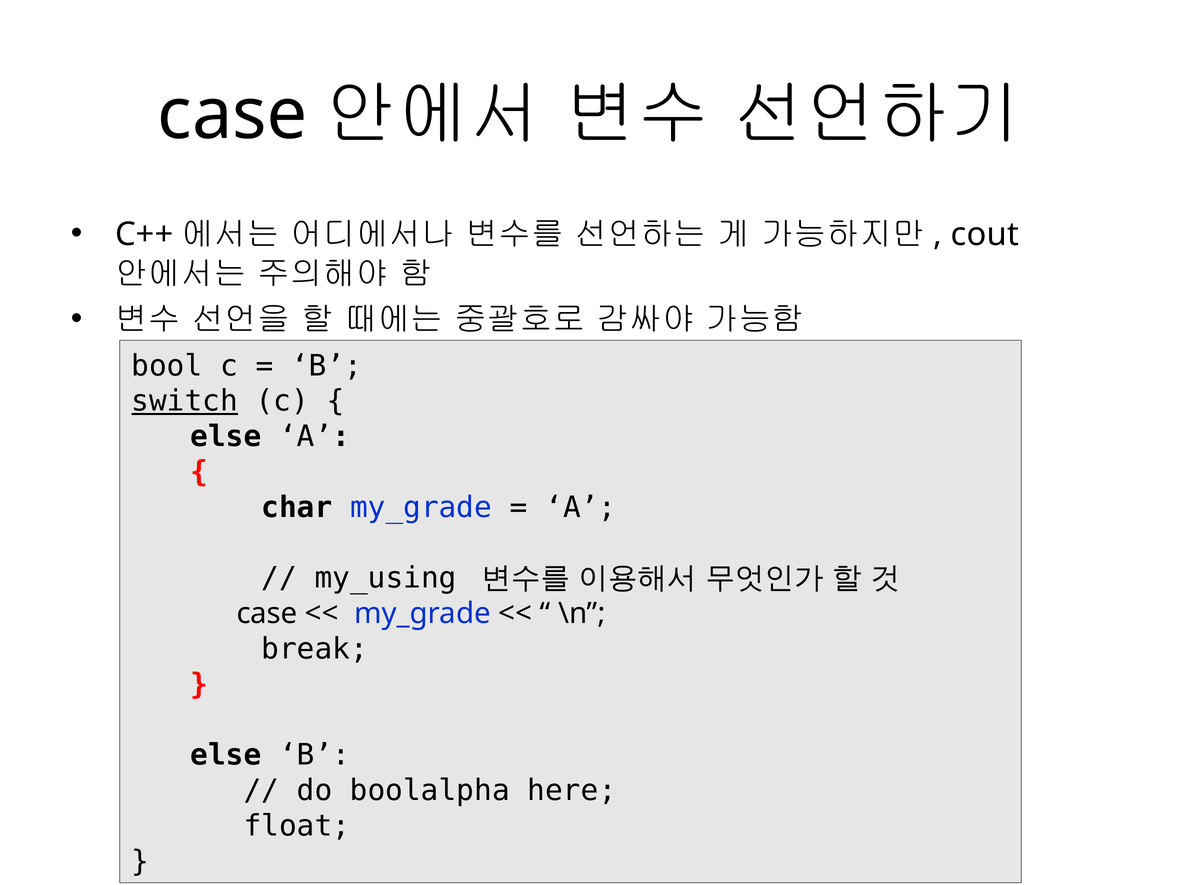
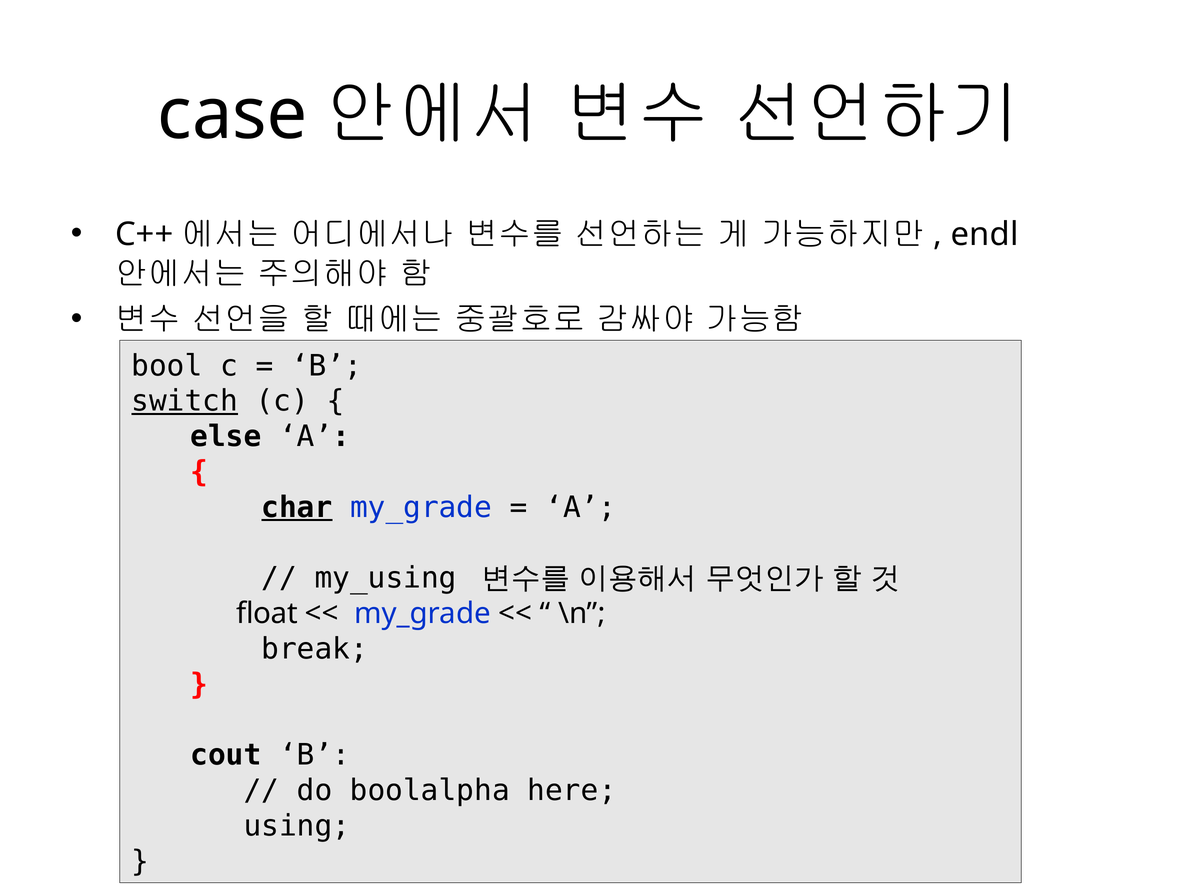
cout: cout -> endl
char underline: none -> present
case at (267, 614): case -> float
else at (226, 755): else -> cout
float: float -> using
